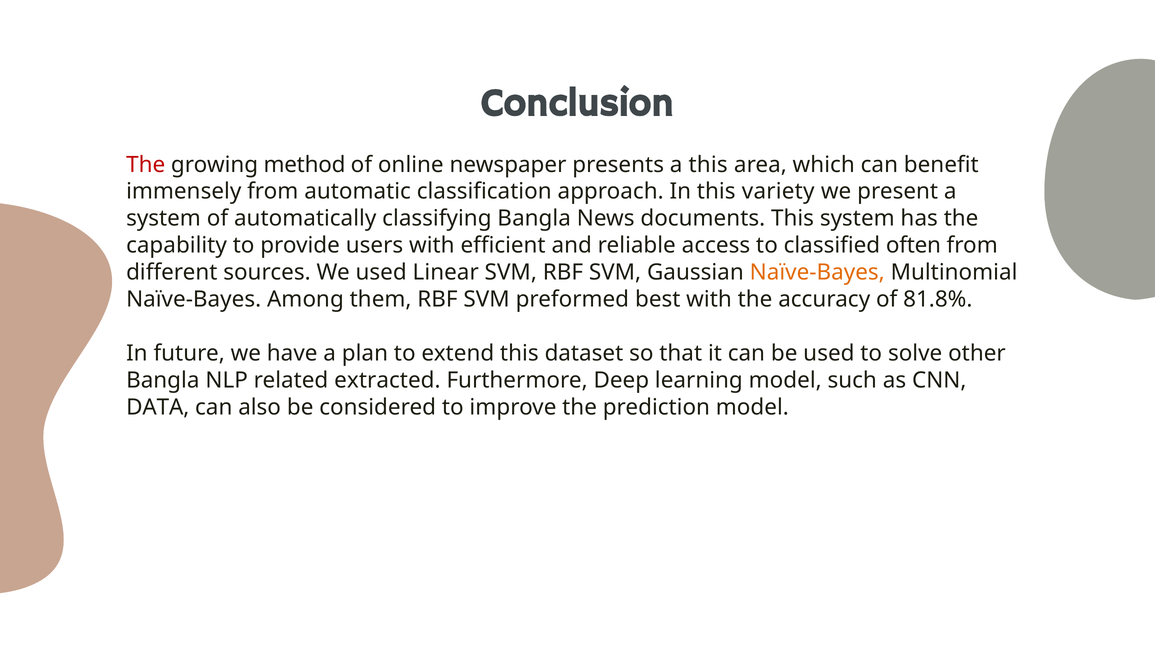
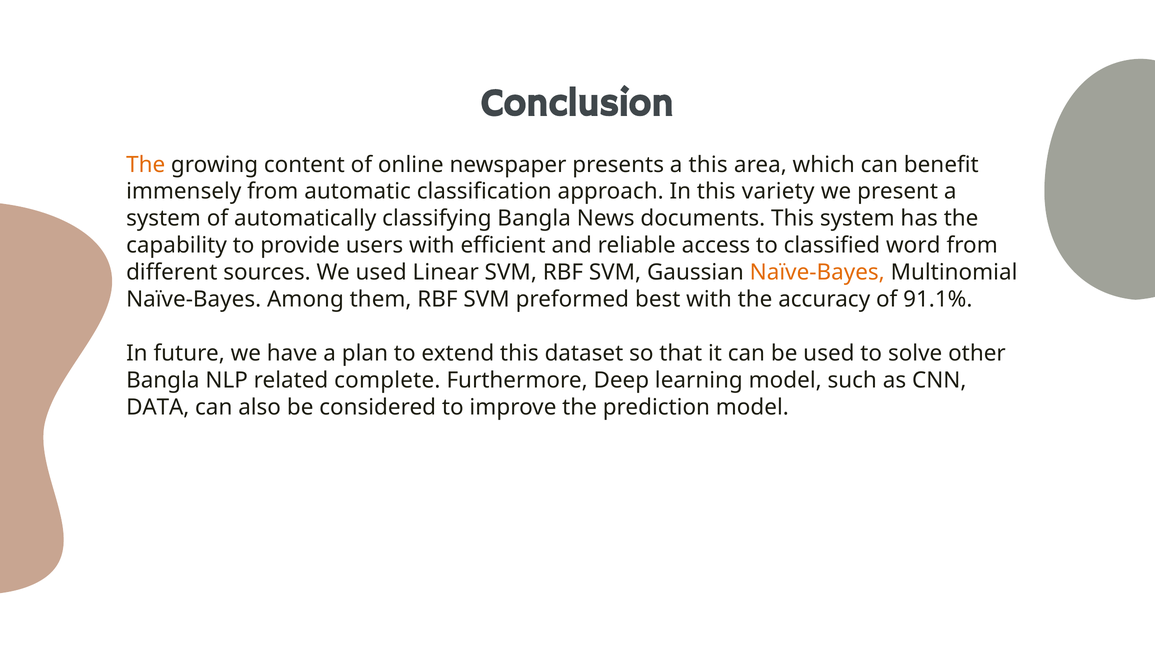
The at (146, 165) colour: red -> orange
method: method -> content
often: often -> word
81.8%: 81.8% -> 91.1%
extracted: extracted -> complete
